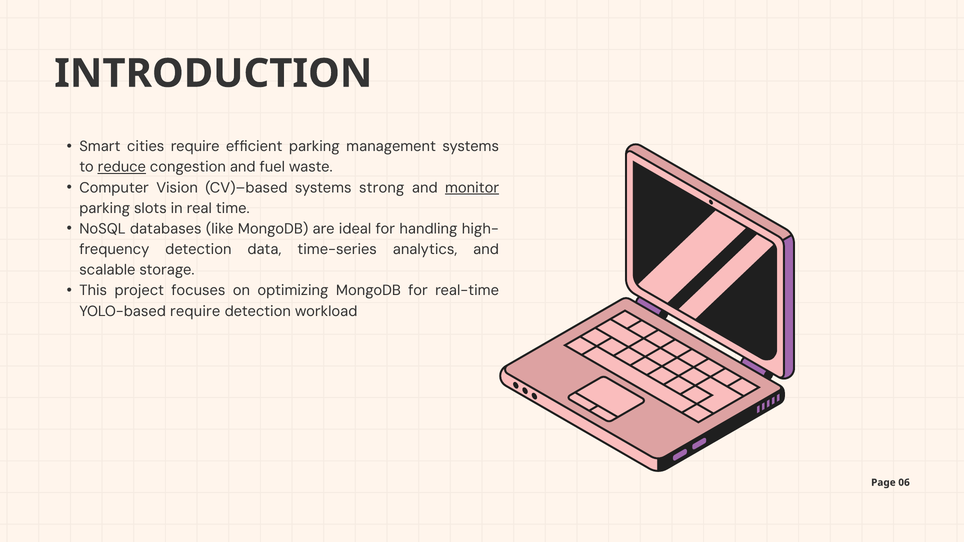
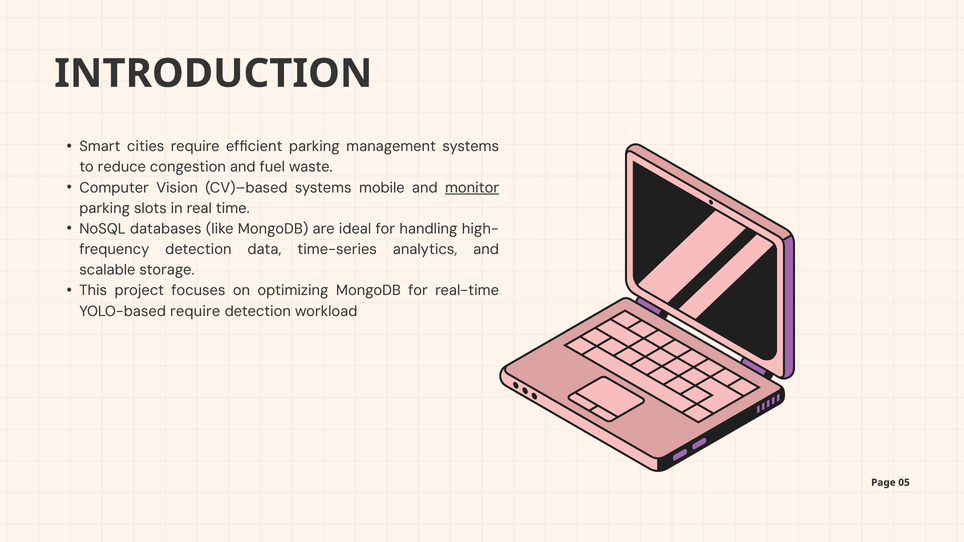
reduce underline: present -> none
strong: strong -> mobile
06: 06 -> 05
